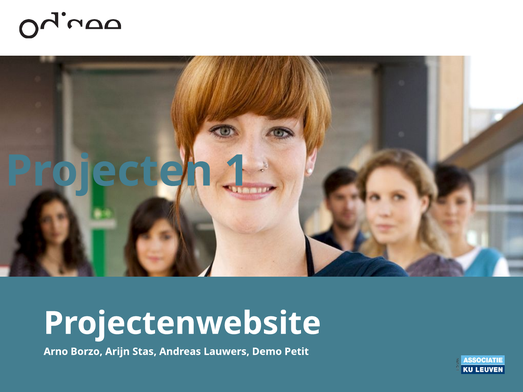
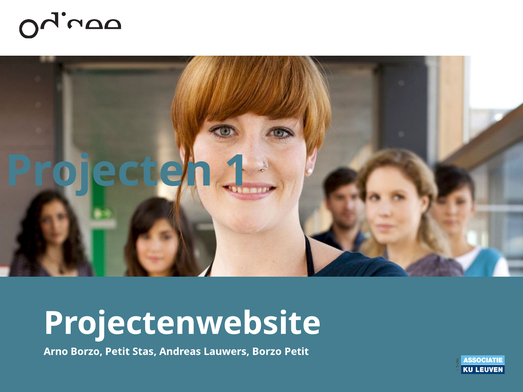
Arijn at (117, 352): Arijn -> Petit
Lauwers Demo: Demo -> Borzo
